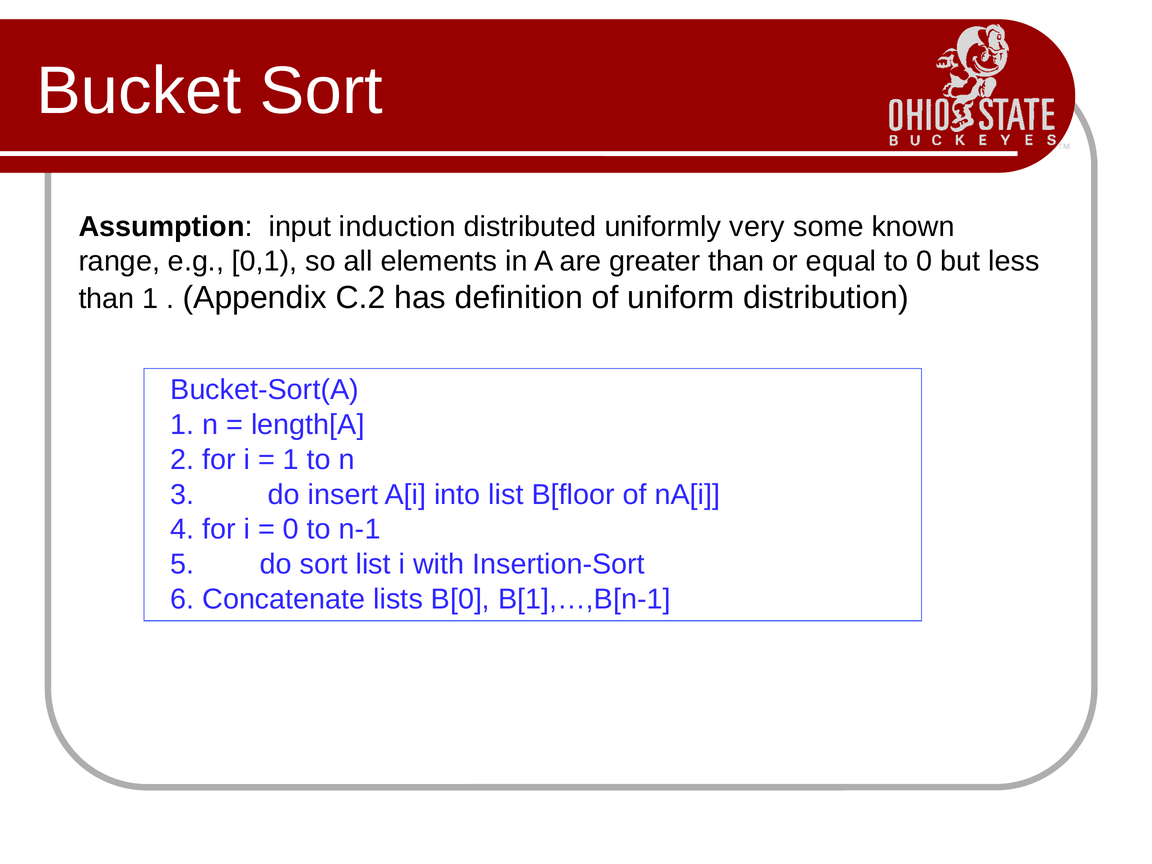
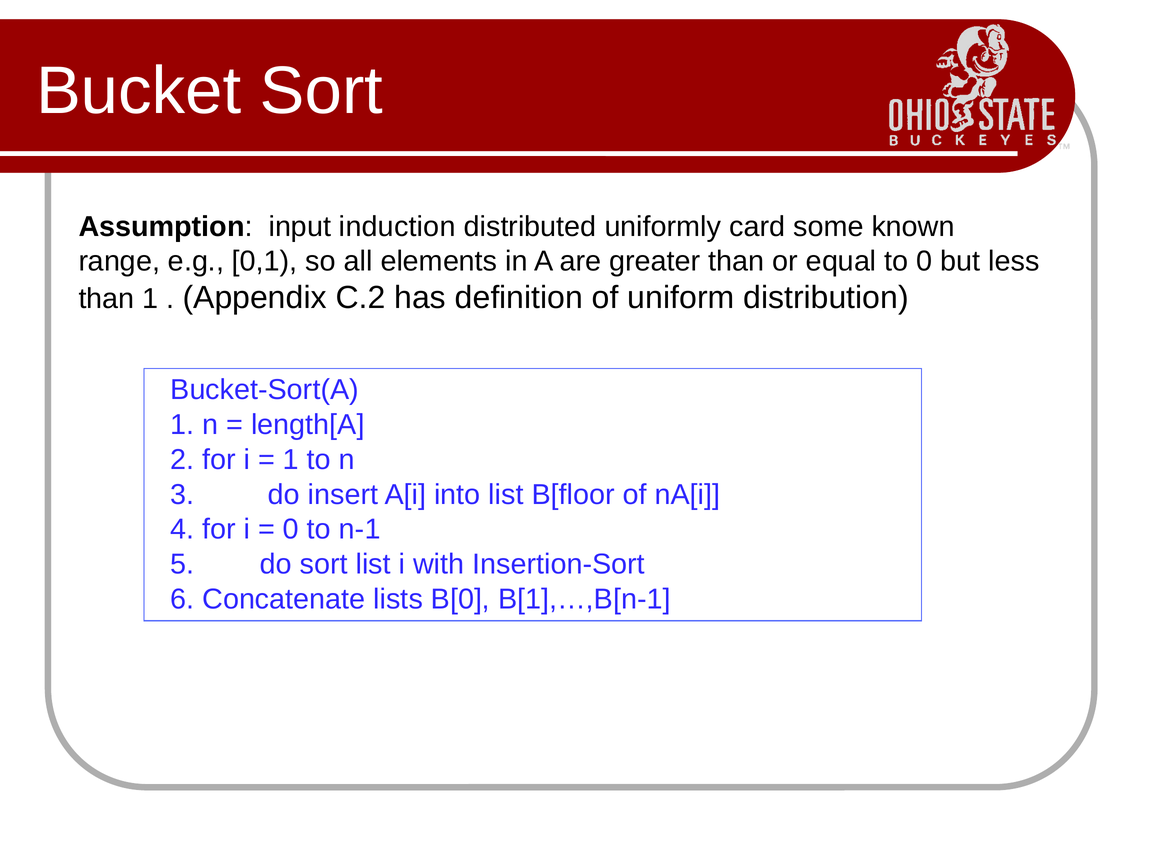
very: very -> card
